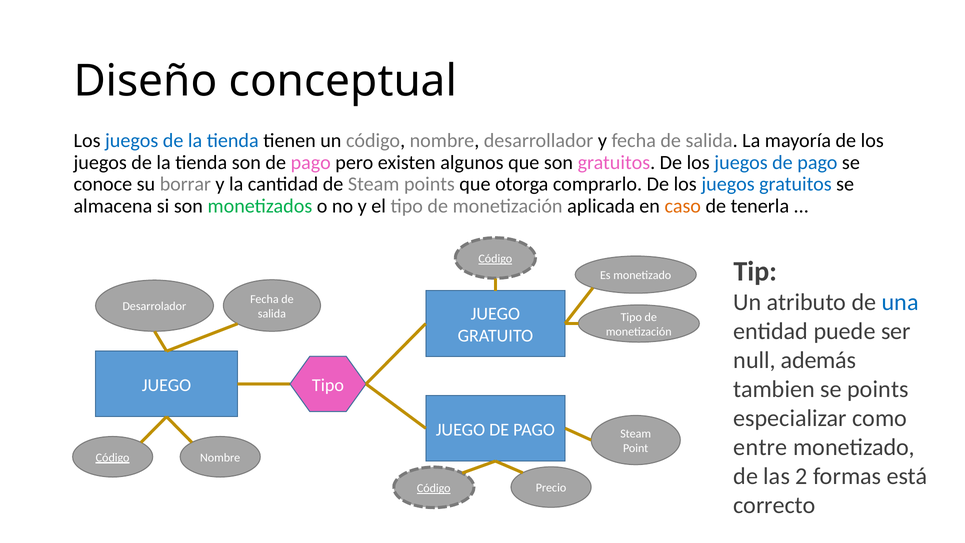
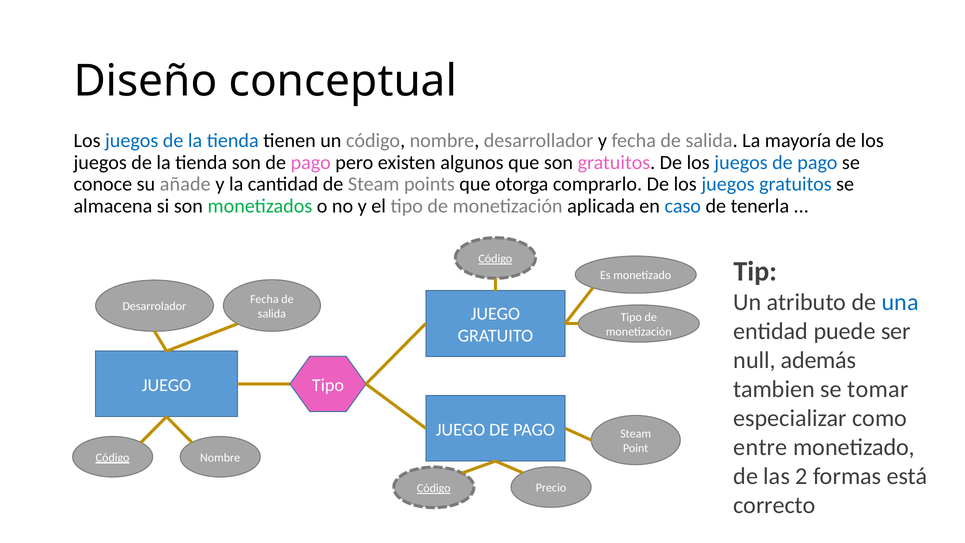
borrar: borrar -> añade
caso colour: orange -> blue
se points: points -> tomar
